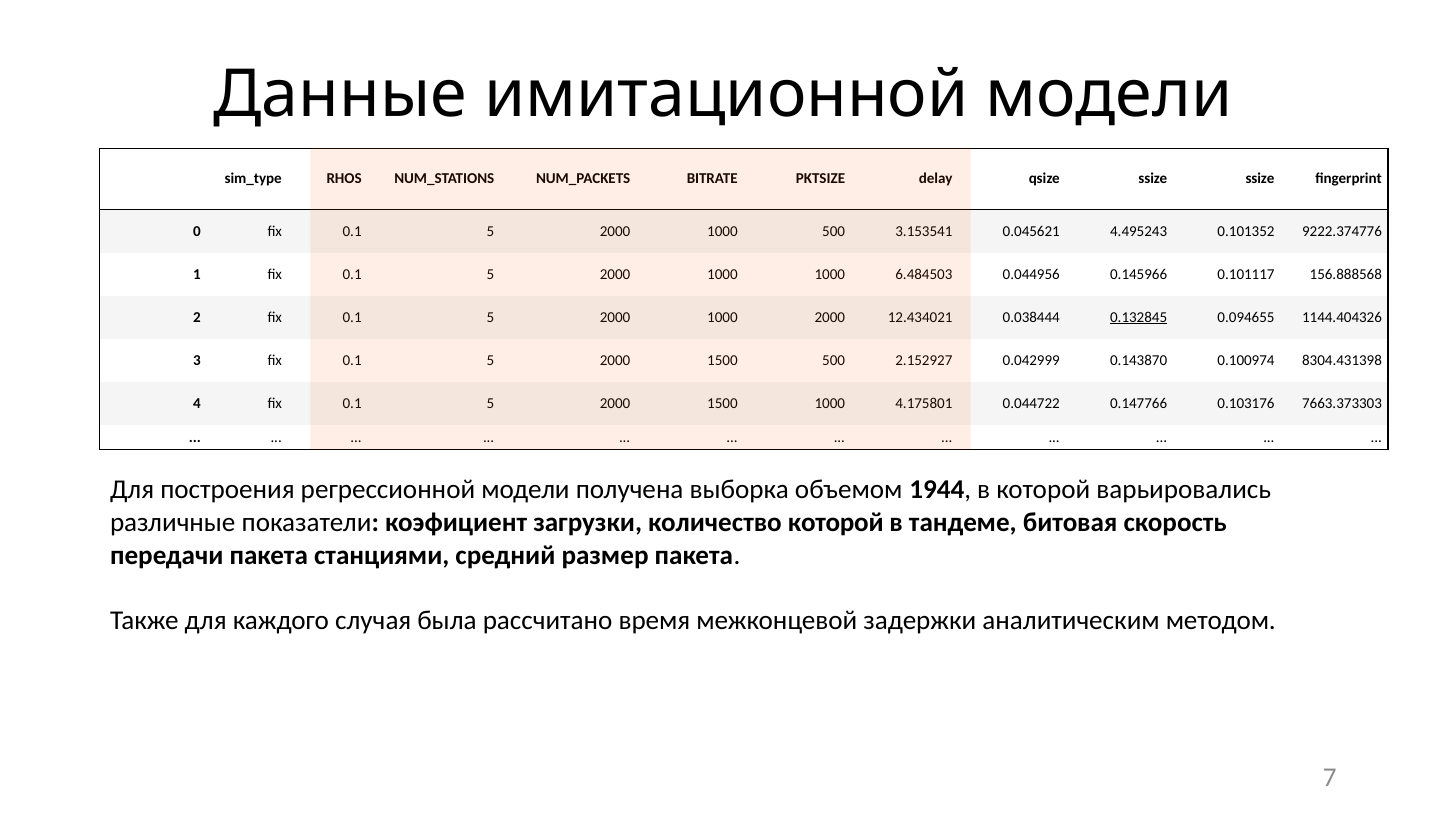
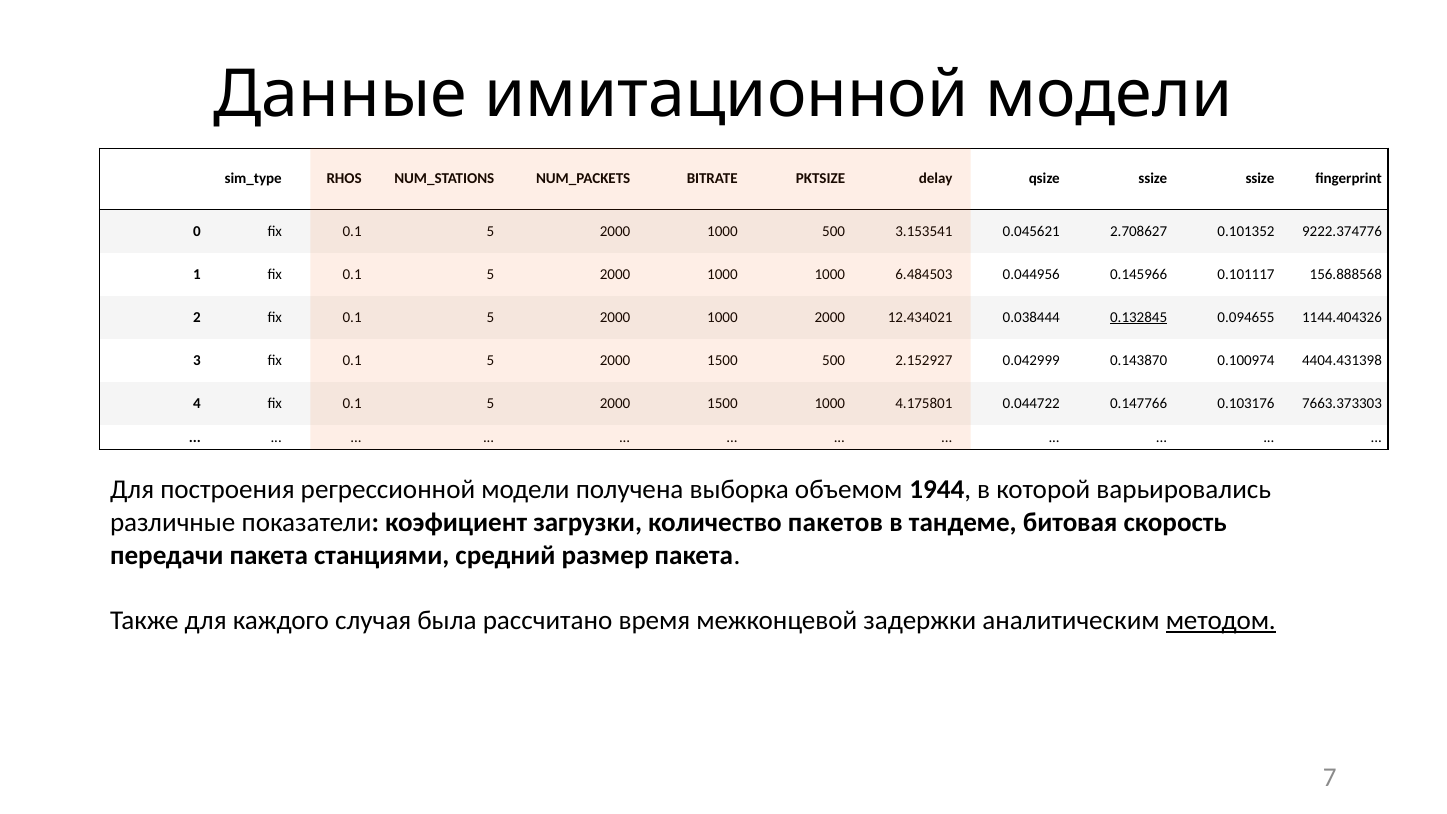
4.495243: 4.495243 -> 2.708627
8304.431398: 8304.431398 -> 4404.431398
количество которой: которой -> пакетов
методом underline: none -> present
